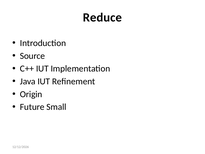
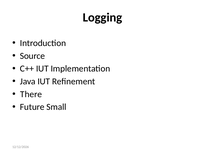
Reduce: Reduce -> Logging
Origin: Origin -> There
